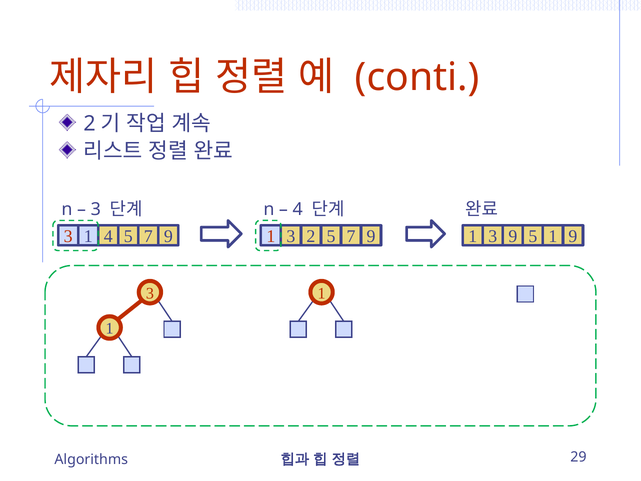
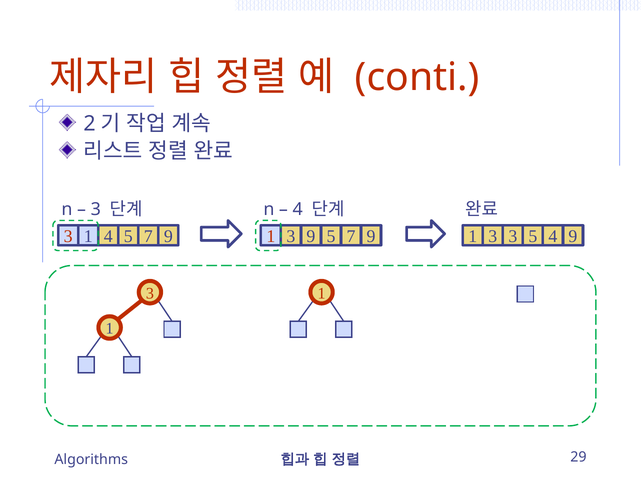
1 2: 2 -> 9
5 7 9: 9 -> 3
1 at (553, 236): 1 -> 4
